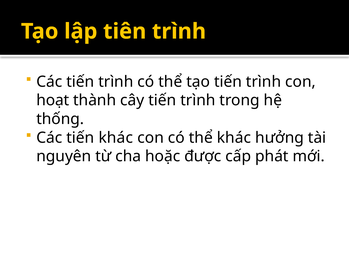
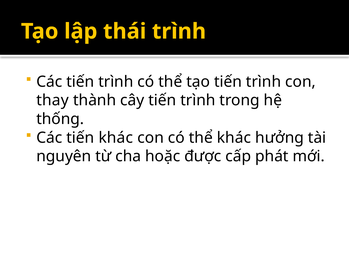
tiên: tiên -> thái
hoạt: hoạt -> thay
